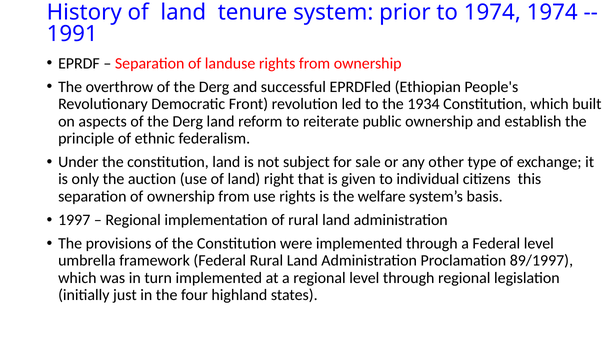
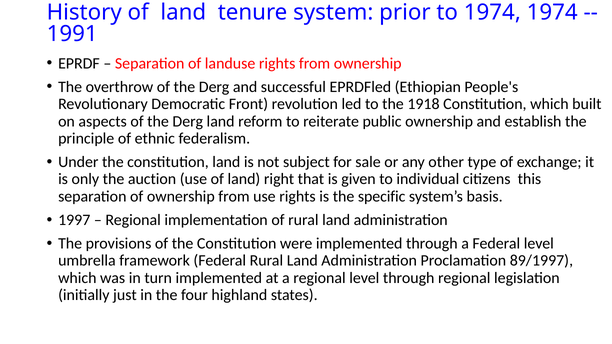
1934: 1934 -> 1918
welfare: welfare -> specific
